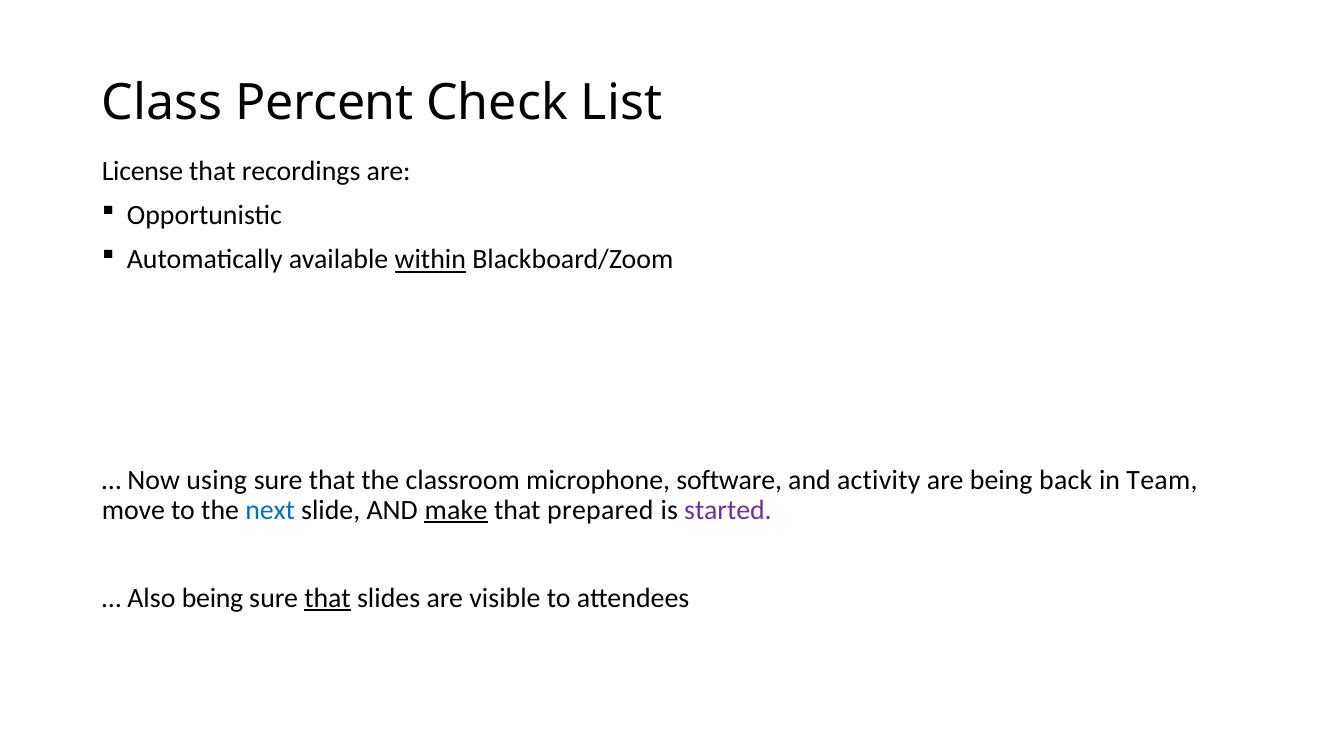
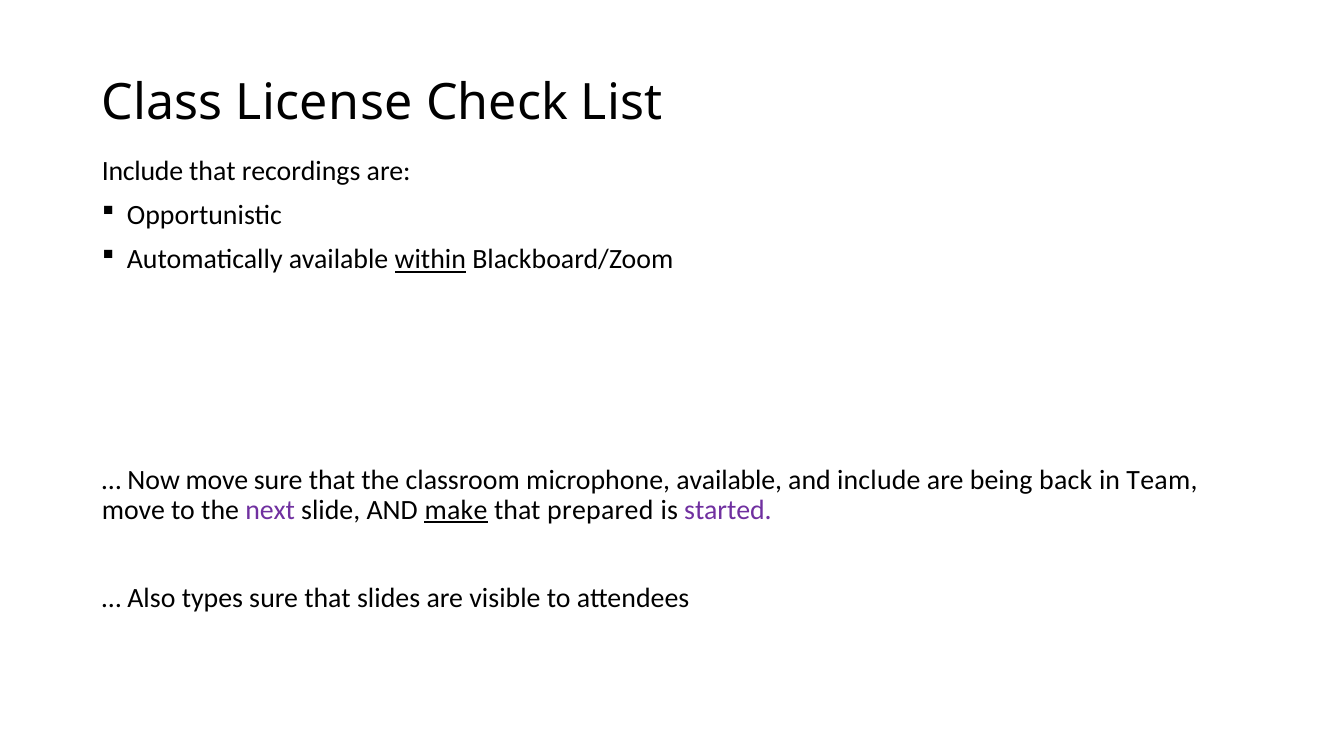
Percent: Percent -> License
License at (142, 172): License -> Include
Now using: using -> move
microphone software: software -> available
and activity: activity -> include
next colour: blue -> purple
Also being: being -> types
that at (328, 598) underline: present -> none
